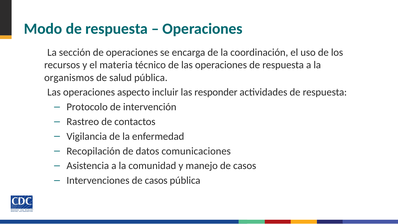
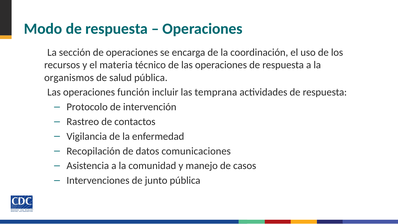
aspecto: aspecto -> función
responder: responder -> temprana
Intervenciones de casos: casos -> junto
